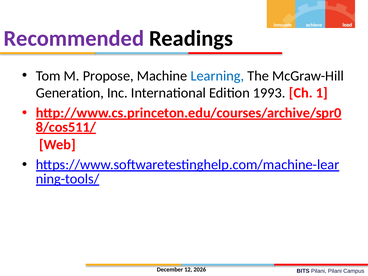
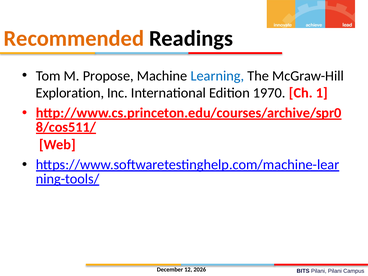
Recommended colour: purple -> orange
Generation: Generation -> Exploration
1993: 1993 -> 1970
